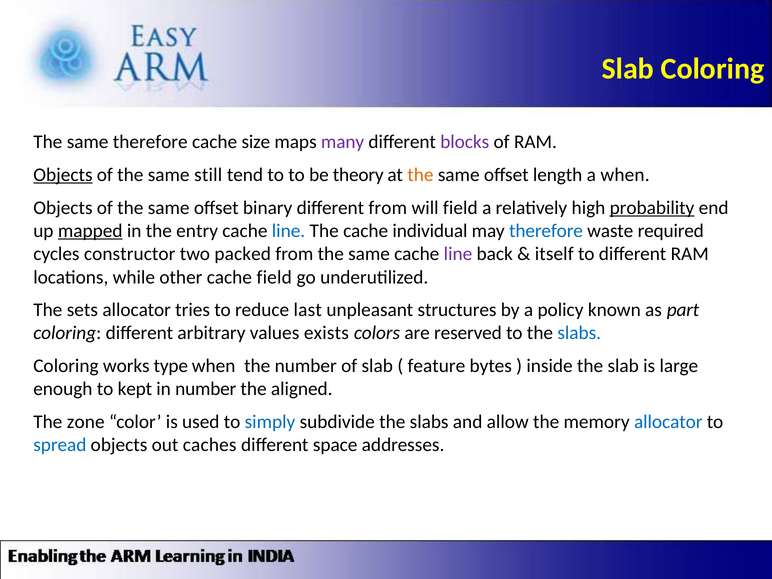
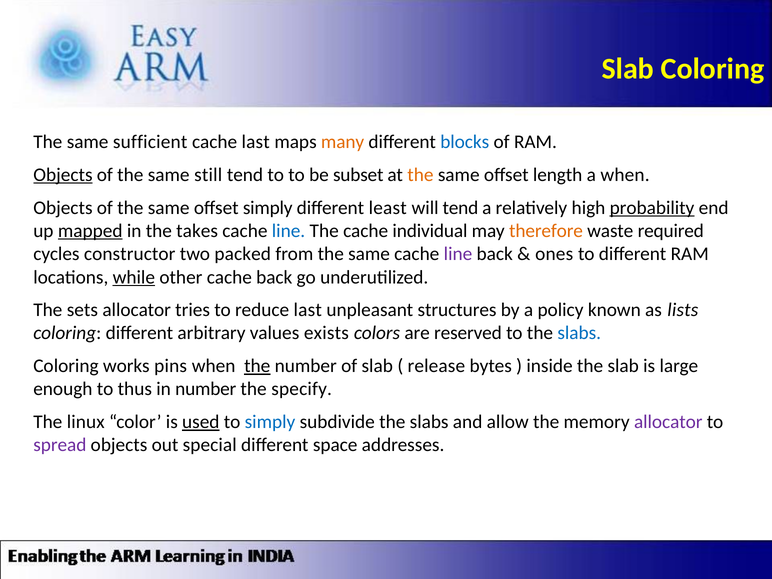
same therefore: therefore -> sufficient
cache size: size -> last
many colour: purple -> orange
blocks colour: purple -> blue
theory: theory -> subset
offset binary: binary -> simply
different from: from -> least
will field: field -> tend
entry: entry -> takes
therefore at (546, 231) colour: blue -> orange
itself: itself -> ones
while underline: none -> present
cache field: field -> back
part: part -> lists
type: type -> pins
the at (257, 366) underline: none -> present
feature: feature -> release
kept: kept -> thus
aligned: aligned -> specify
zone: zone -> linux
used underline: none -> present
allocator at (668, 422) colour: blue -> purple
spread colour: blue -> purple
caches: caches -> special
